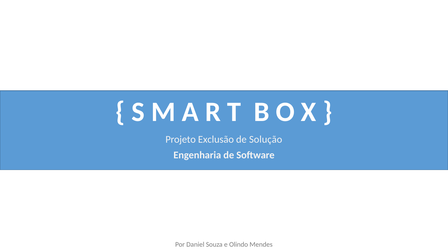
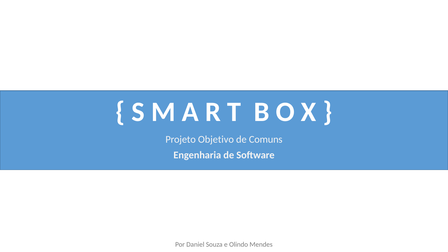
Exclusão: Exclusão -> Objetivo
Solução: Solução -> Comuns
